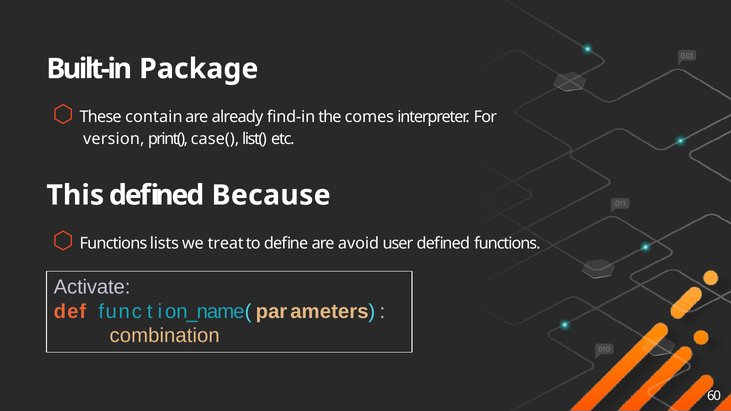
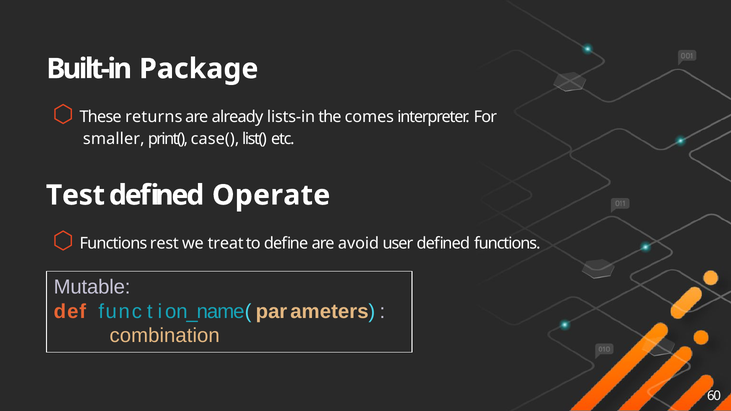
contain: contain -> returns
find-in: find-in -> lists-in
version: version -> smaller
This: This -> Test
Because: Because -> Operate
lists: lists -> rest
Activate: Activate -> Mutable
